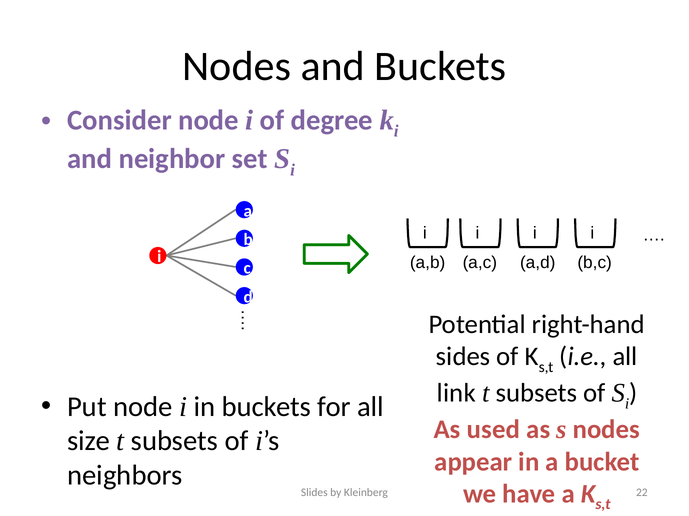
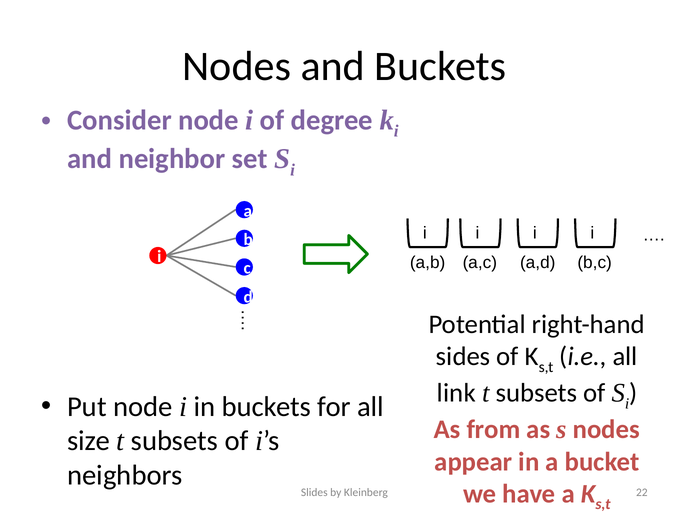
used: used -> from
